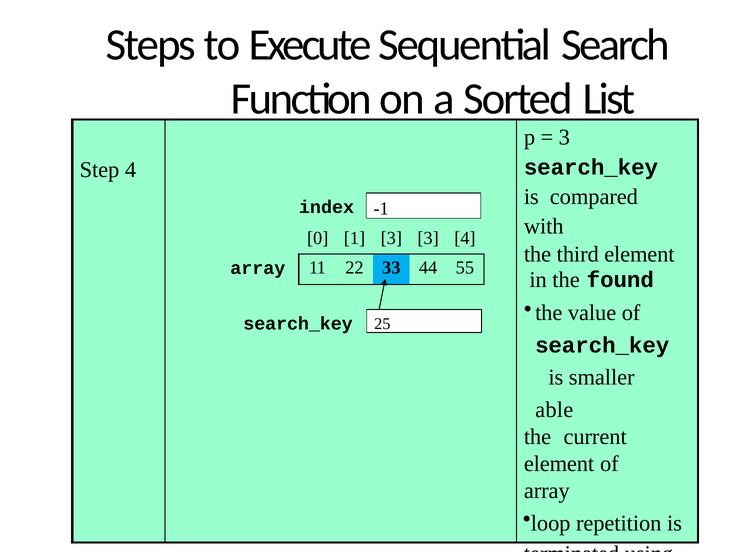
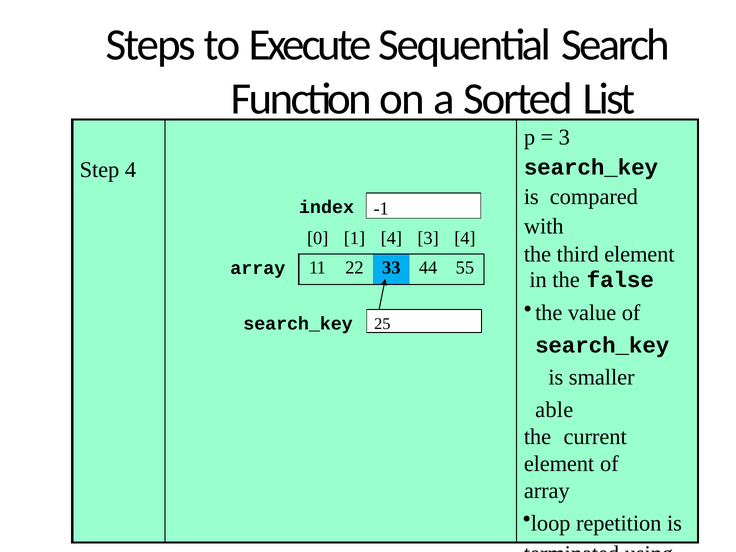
1 3: 3 -> 4
found: found -> false
